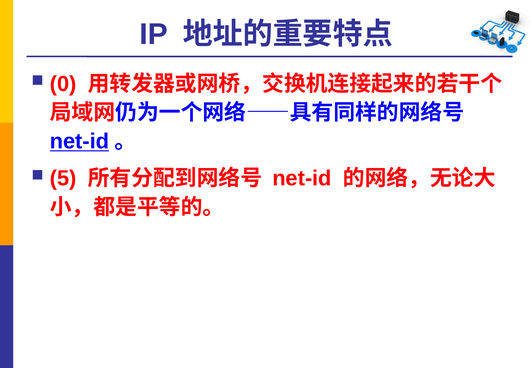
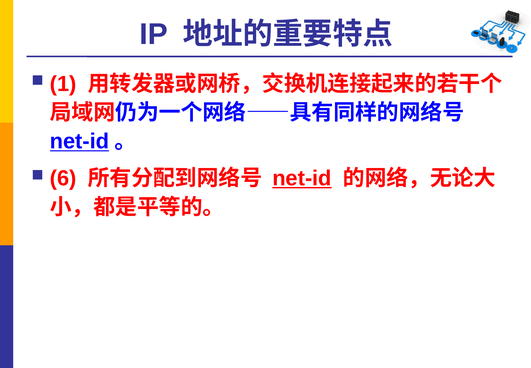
0: 0 -> 1
5: 5 -> 6
net-id at (302, 178) underline: none -> present
